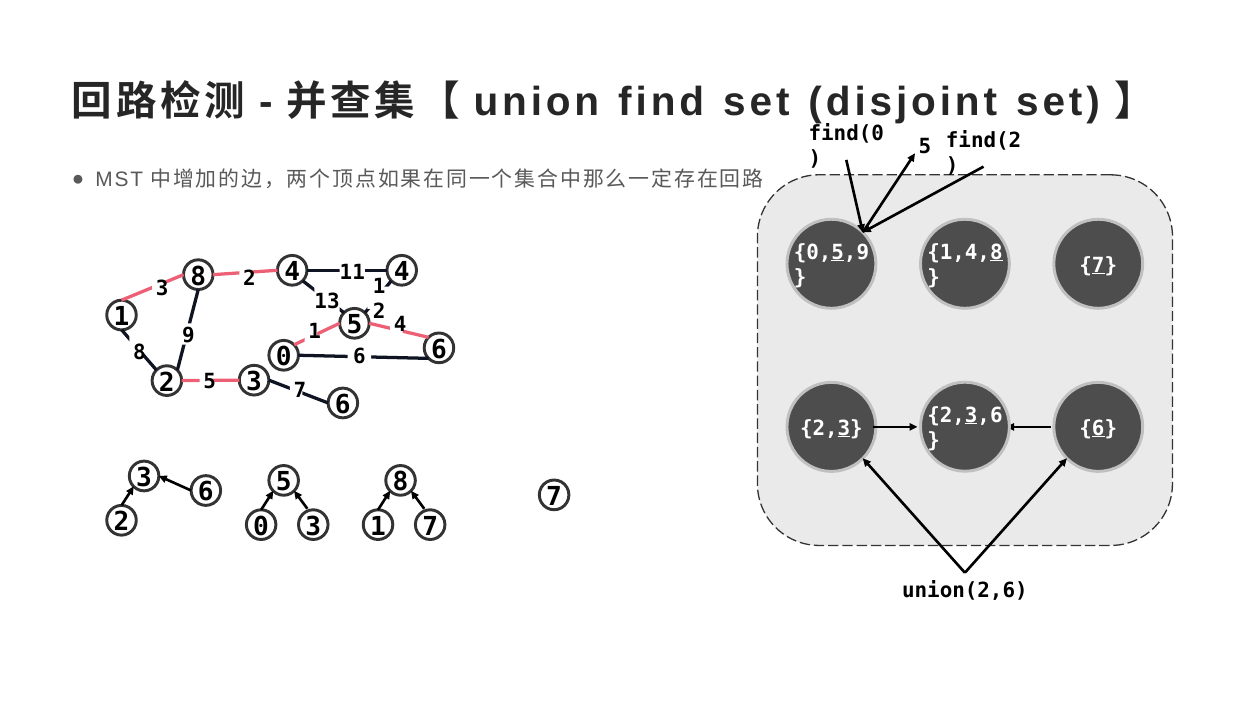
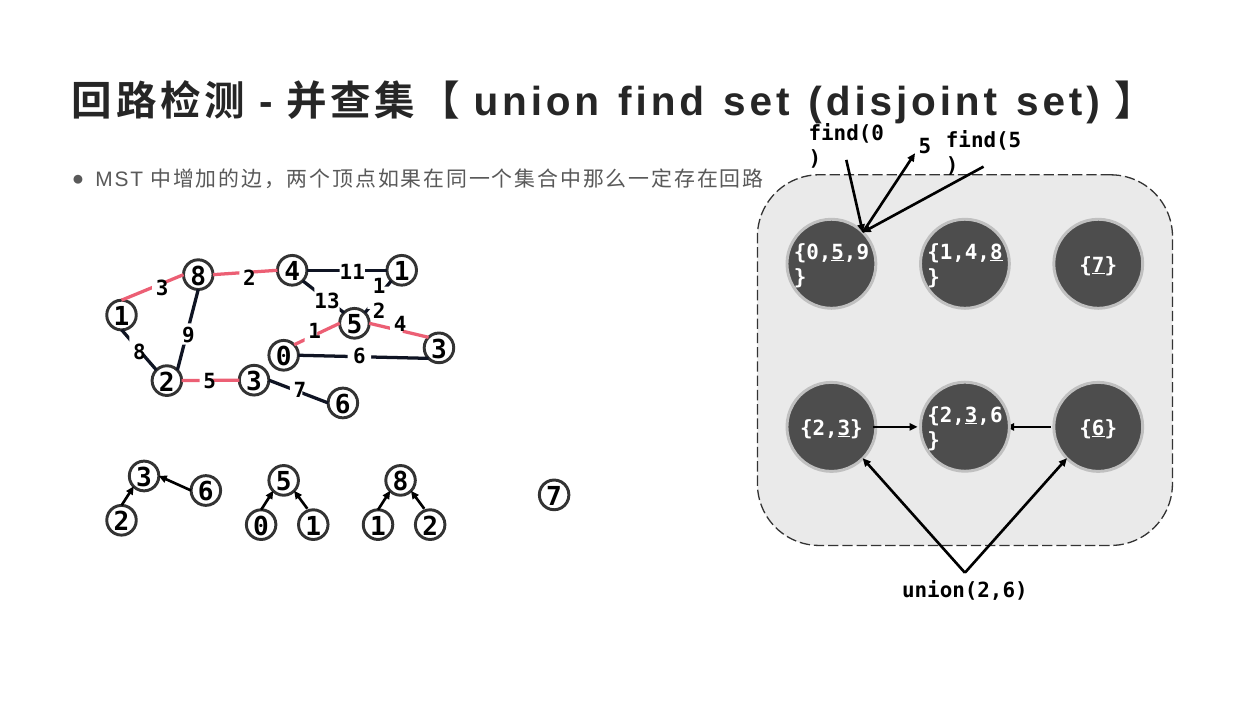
find(2: find(2 -> find(5
4 4: 4 -> 1
0 6: 6 -> 3
0 3: 3 -> 1
7 at (430, 526): 7 -> 2
